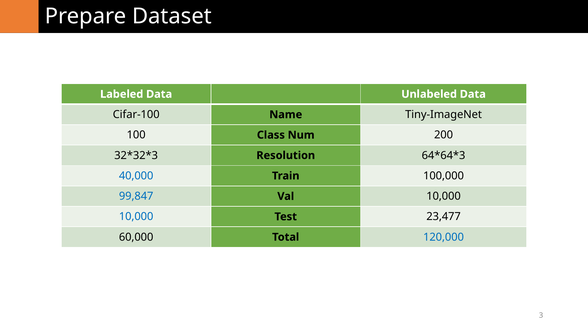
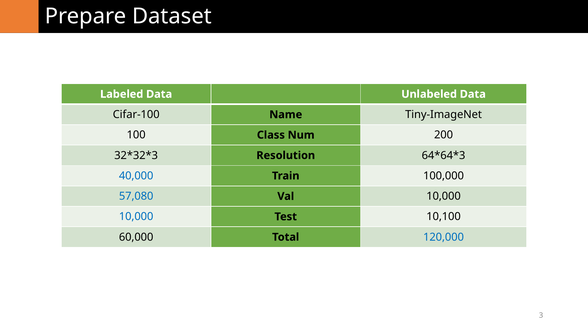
99,847: 99,847 -> 57,080
23,477: 23,477 -> 10,100
